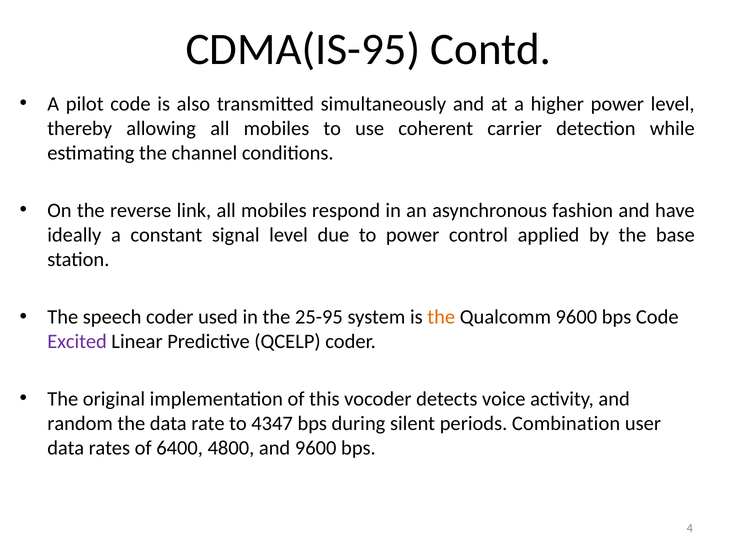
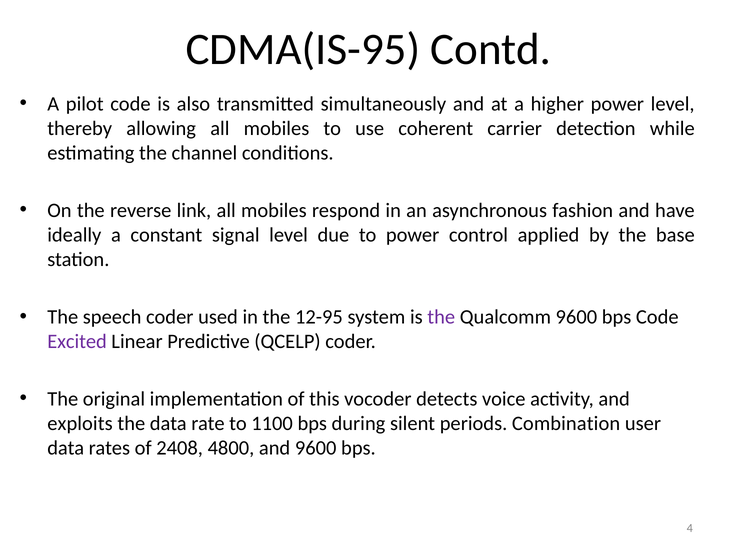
25-95: 25-95 -> 12-95
the at (441, 317) colour: orange -> purple
random: random -> exploits
4347: 4347 -> 1100
6400: 6400 -> 2408
